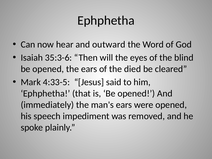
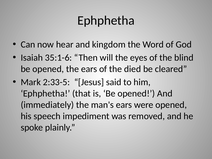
outward: outward -> kingdom
35:3-6: 35:3-6 -> 35:1-6
4:33-5: 4:33-5 -> 2:33-5
